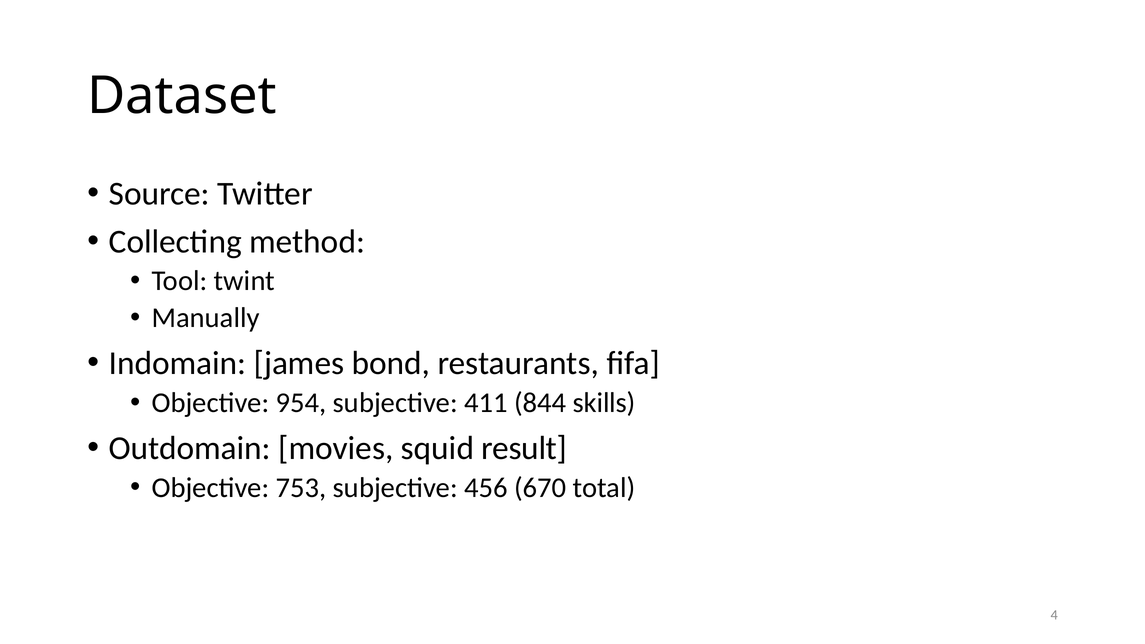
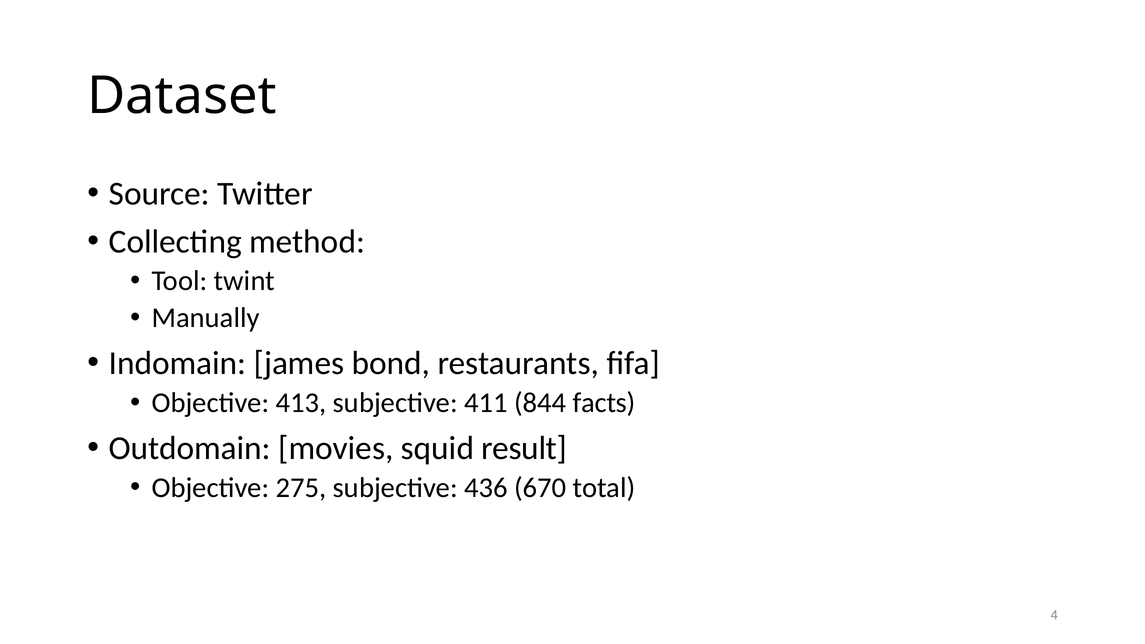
954: 954 -> 413
skills: skills -> facts
753: 753 -> 275
456: 456 -> 436
